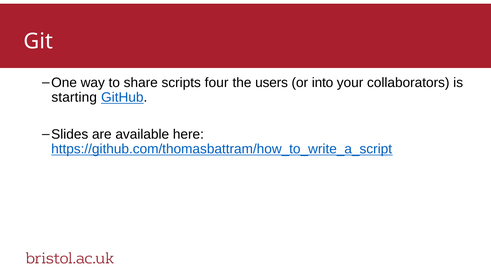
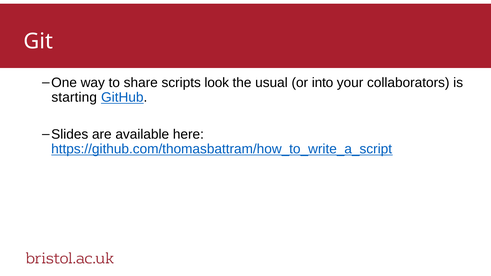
four: four -> look
users: users -> usual
